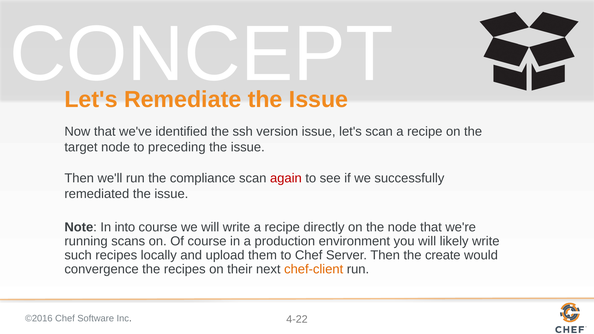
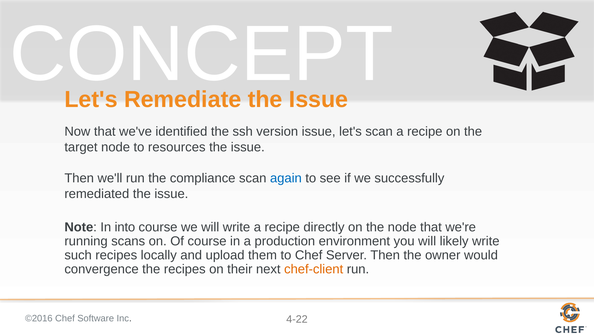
preceding: preceding -> resources
again colour: red -> blue
create: create -> owner
